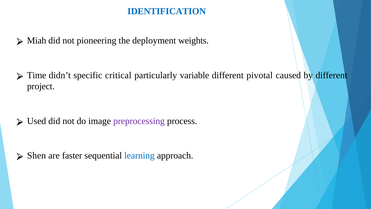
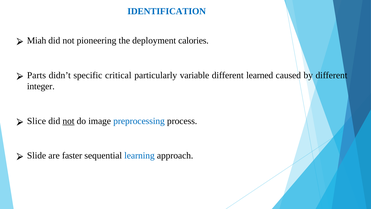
weights: weights -> calories
Time: Time -> Parts
pivotal: pivotal -> learned
project: project -> integer
Used: Used -> Slice
not at (68, 121) underline: none -> present
preprocessing colour: purple -> blue
Shen: Shen -> Slide
